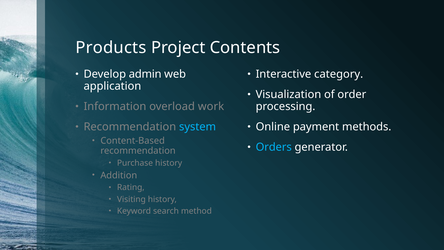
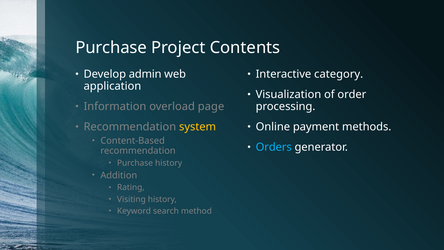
Products at (111, 48): Products -> Purchase
work: work -> page
system colour: light blue -> yellow
